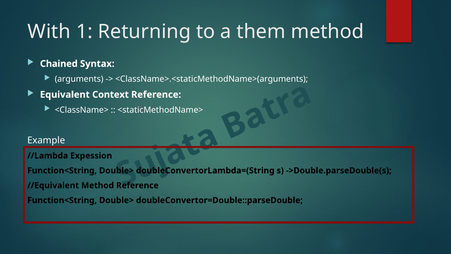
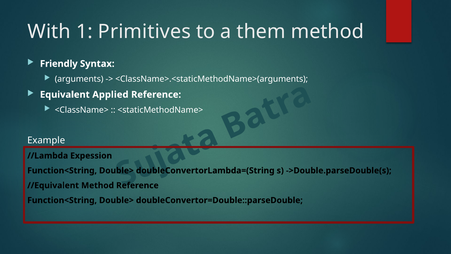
Returning: Returning -> Primitives
Chained: Chained -> Friendly
Context: Context -> Applied
